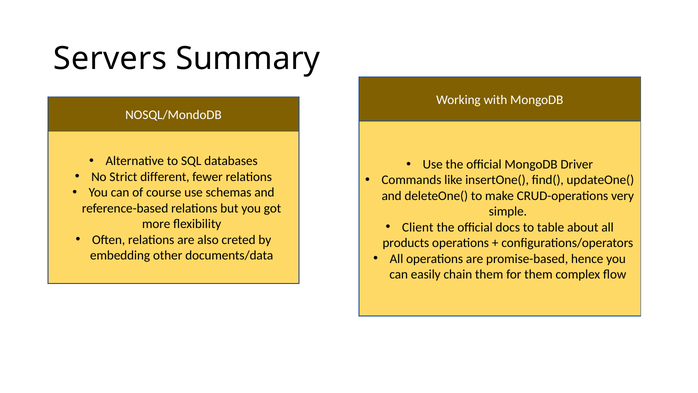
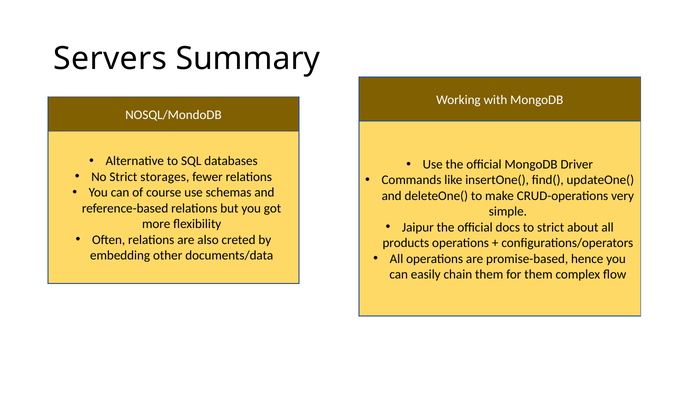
different: different -> storages
Client: Client -> Jaipur
to table: table -> strict
